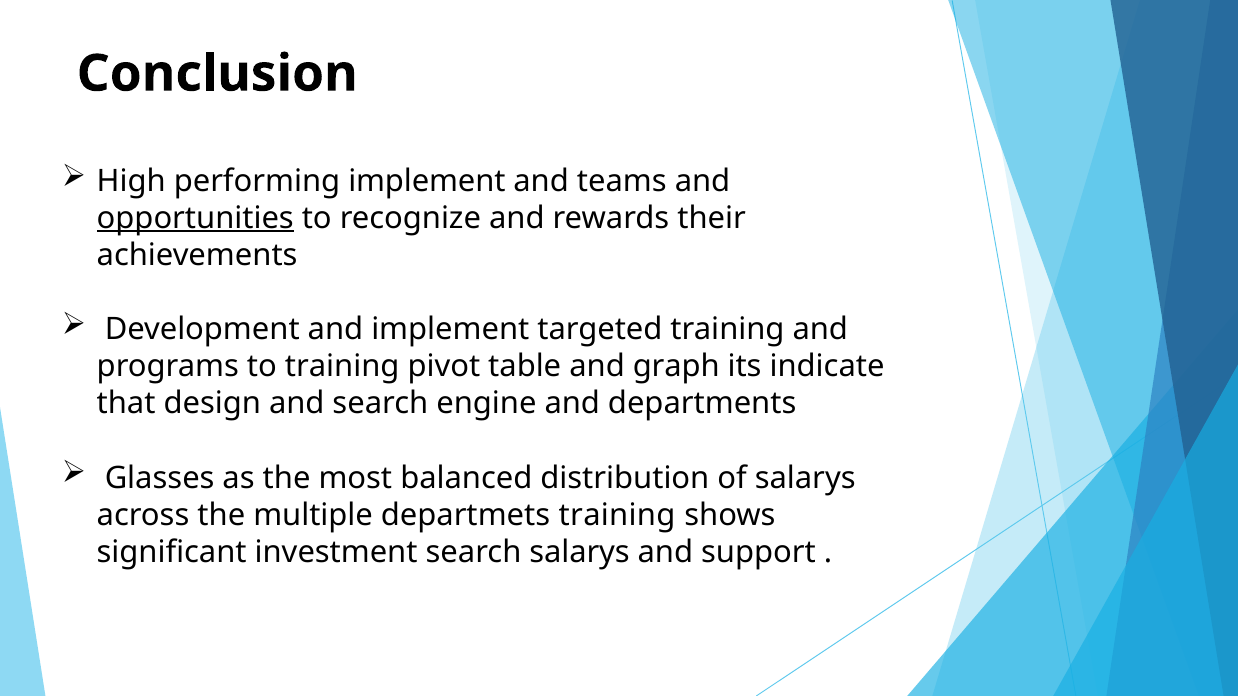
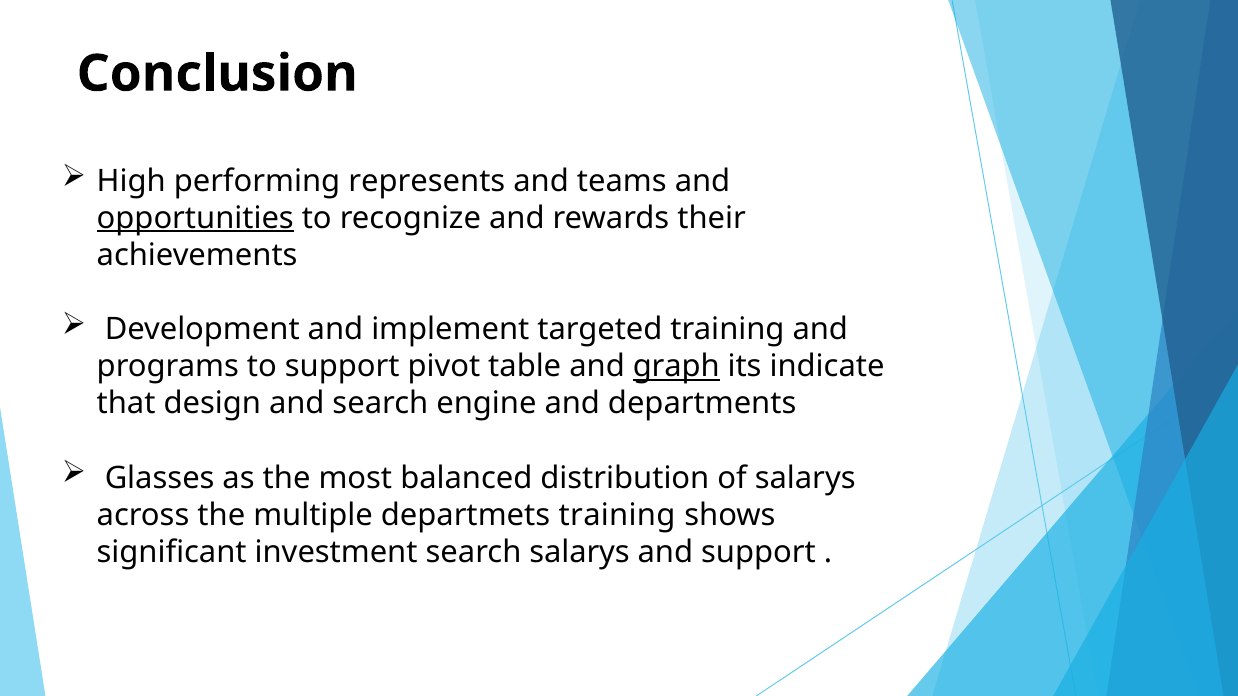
performing implement: implement -> represents
to training: training -> support
graph underline: none -> present
